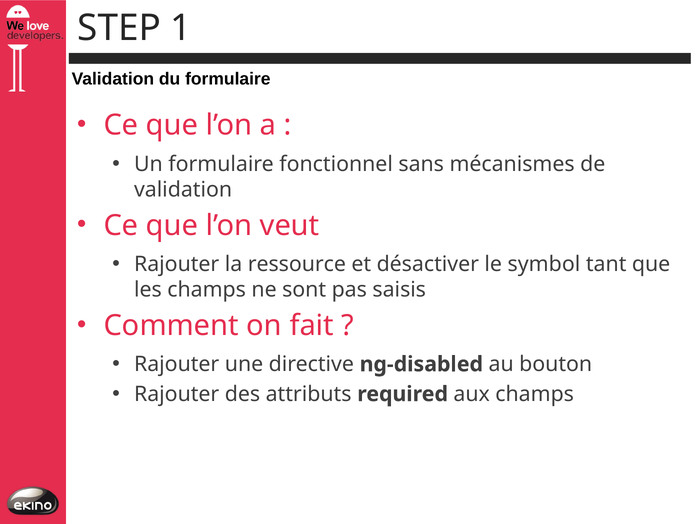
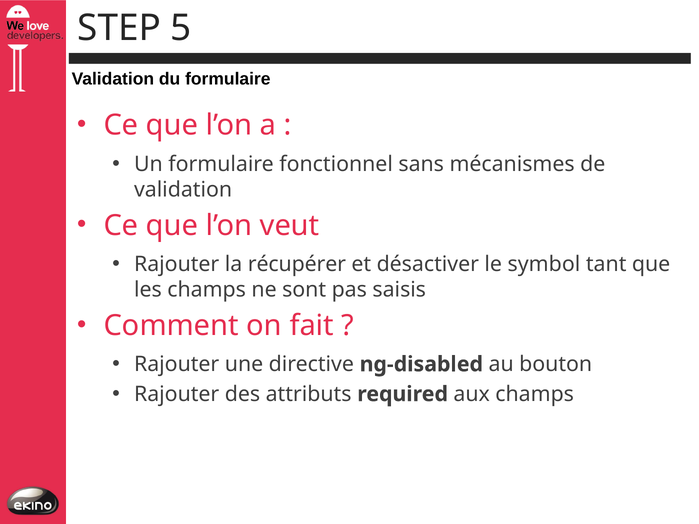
1: 1 -> 5
ressource: ressource -> récupérer
